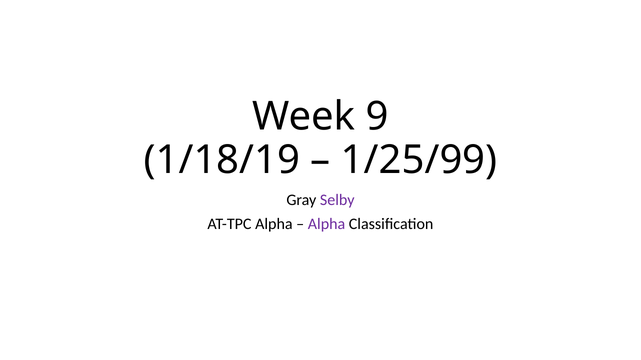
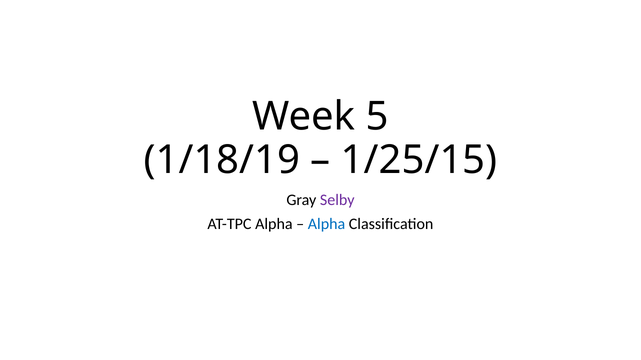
9: 9 -> 5
1/25/99: 1/25/99 -> 1/25/15
Alpha at (327, 224) colour: purple -> blue
